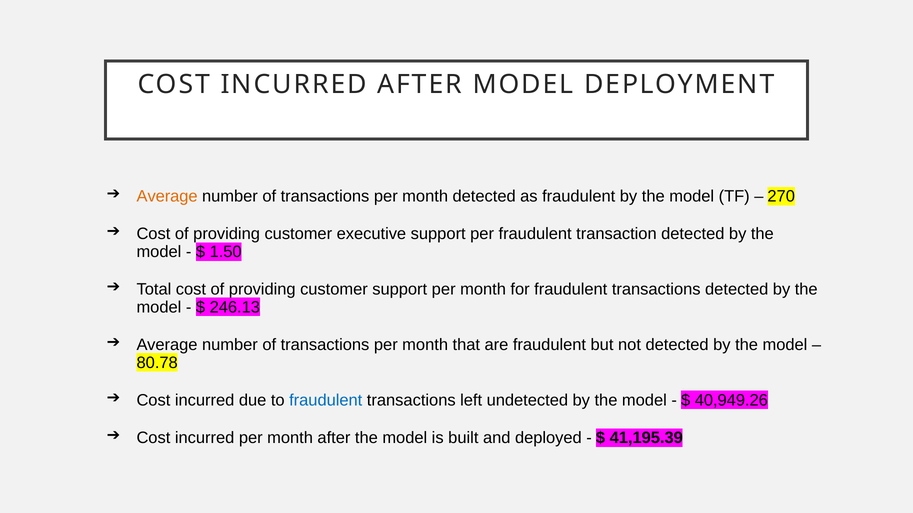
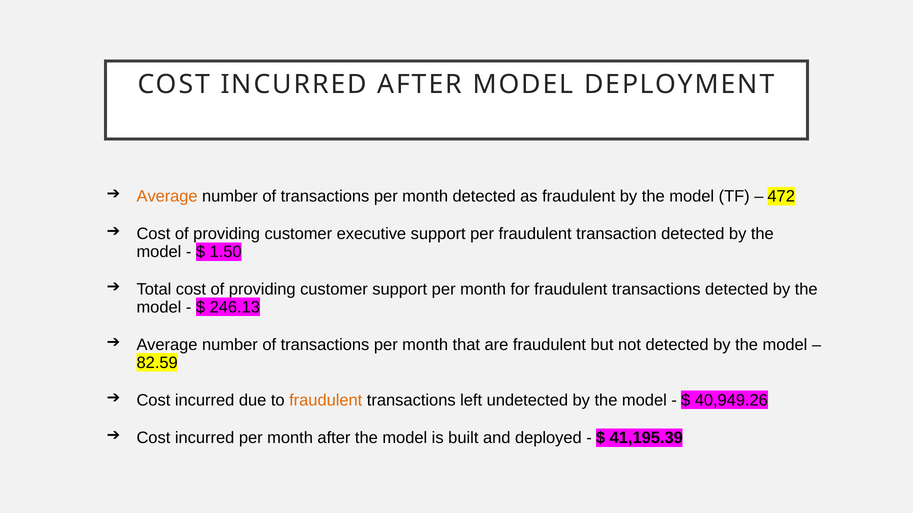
270: 270 -> 472
80.78: 80.78 -> 82.59
fraudulent at (326, 401) colour: blue -> orange
